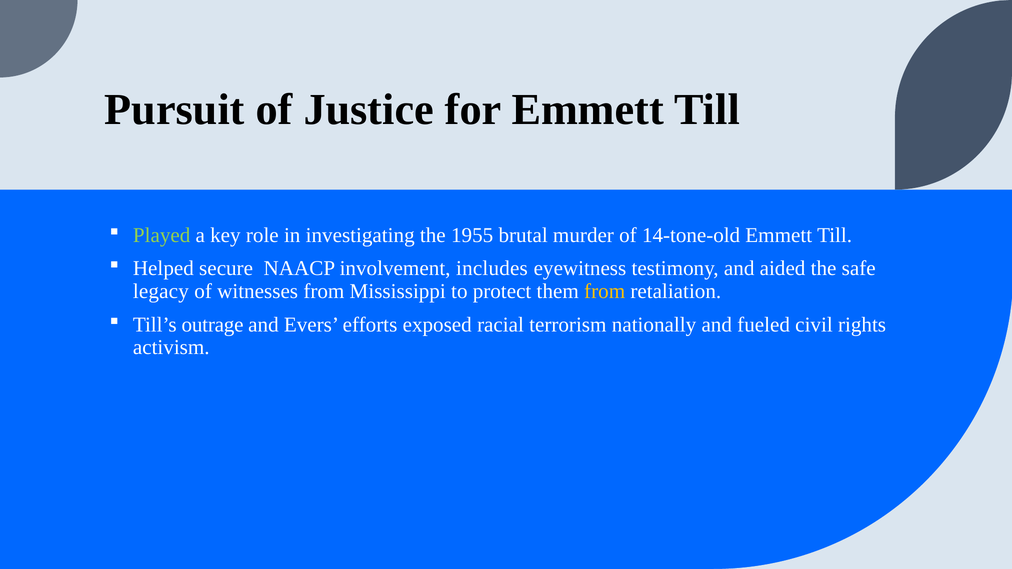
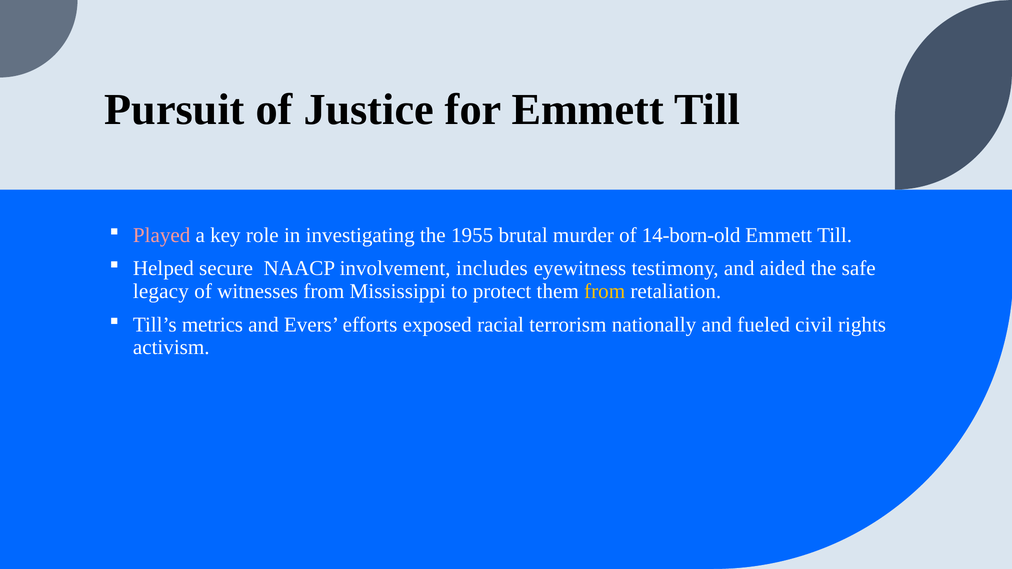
Played colour: light green -> pink
14-tone-old: 14-tone-old -> 14-born-old
outrage: outrage -> metrics
